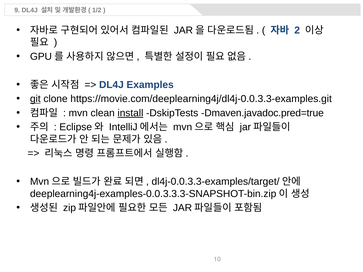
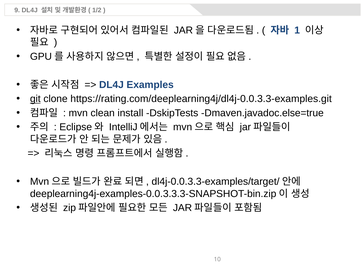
2: 2 -> 1
https://movie.com/deeplearning4j/dl4j-0.0.3.3-examples.git: https://movie.com/deeplearning4j/dl4j-0.0.3.3-examples.git -> https://rating.com/deeplearning4j/dl4j-0.0.3.3-examples.git
install underline: present -> none
Dmaven.javadoc.pred=true: Dmaven.javadoc.pred=true -> Dmaven.javadoc.else=true
